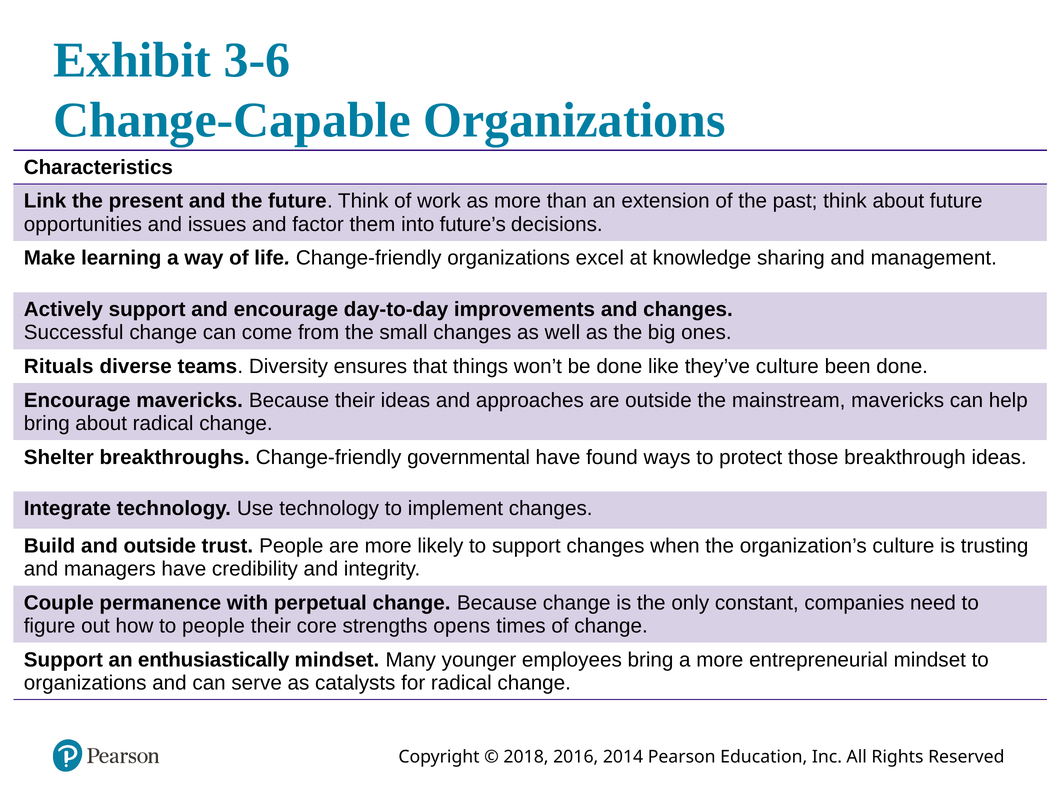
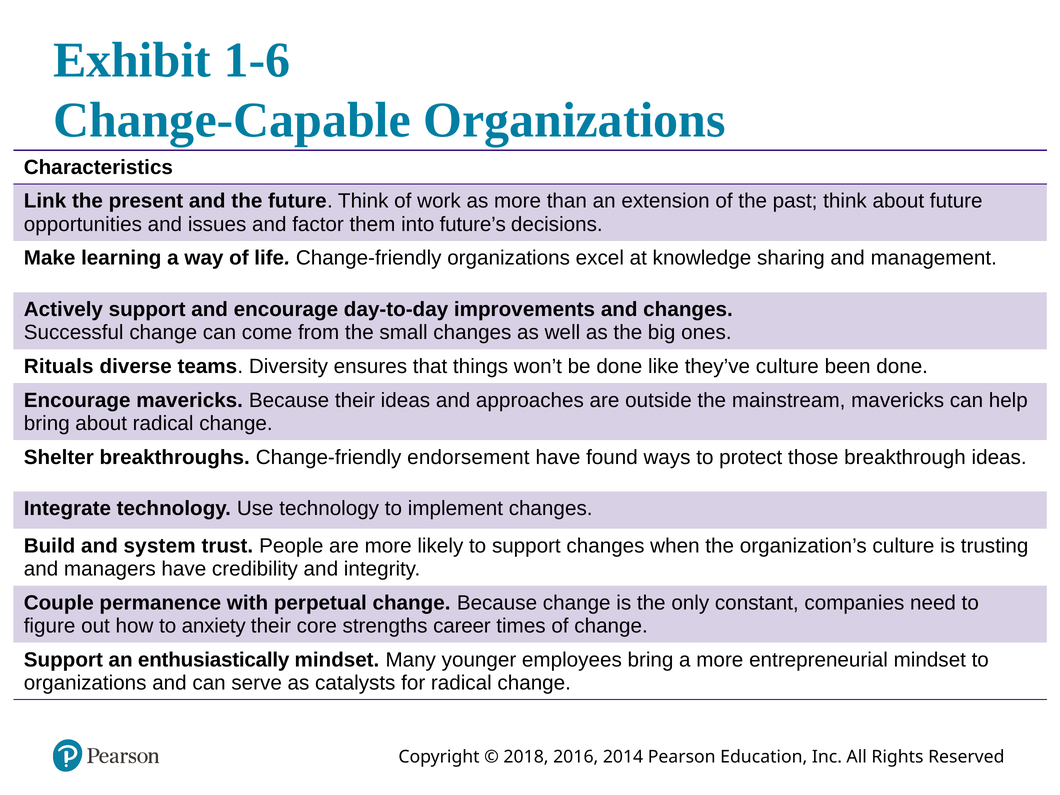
3-6: 3-6 -> 1-6
governmental: governmental -> endorsement
and outside: outside -> system
to people: people -> anxiety
opens: opens -> career
